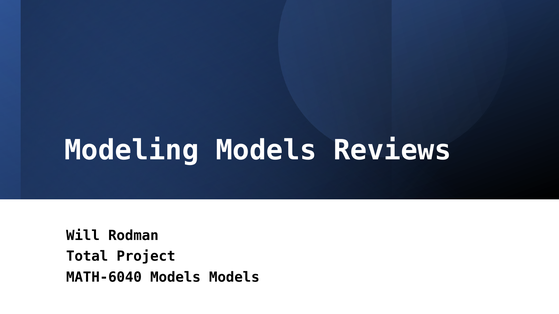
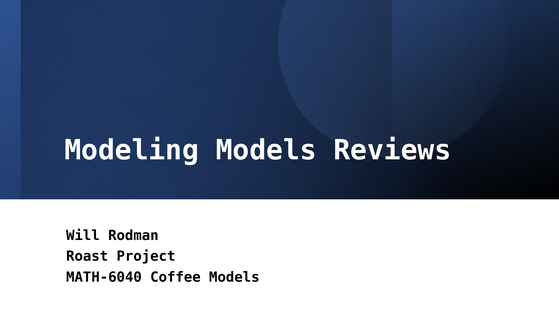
Total: Total -> Roast
MATH-6040 Models: Models -> Coffee
